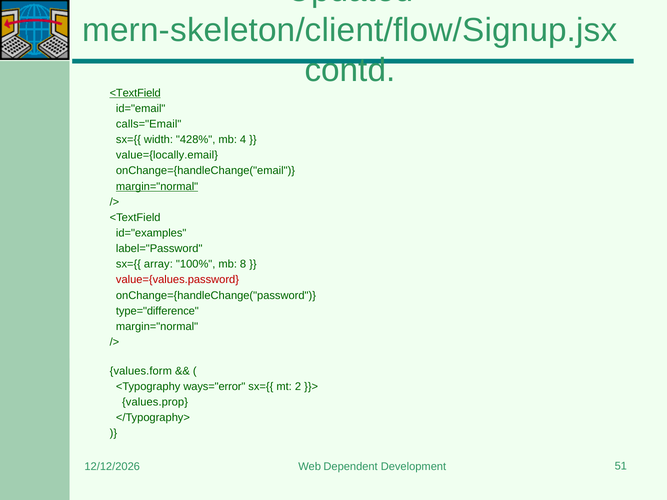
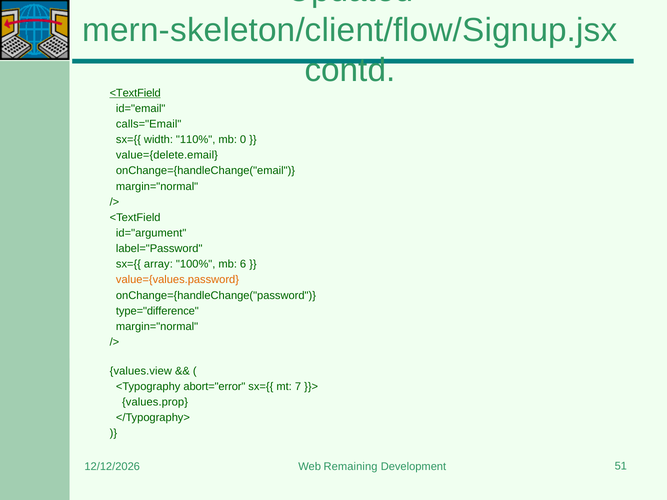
428%: 428% -> 110%
4: 4 -> 0
value={locally.email: value={locally.email -> value={delete.email
margin="normal at (157, 186) underline: present -> none
id="examples: id="examples -> id="argument
8: 8 -> 6
value={values.password colour: red -> orange
values.form: values.form -> values.view
ways="error: ways="error -> abort="error
2: 2 -> 7
Dependent: Dependent -> Remaining
